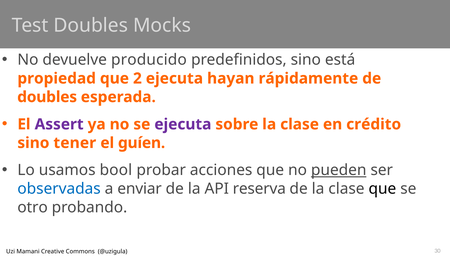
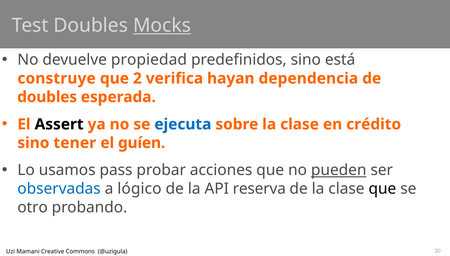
Mocks underline: none -> present
producido: producido -> propiedad
propiedad: propiedad -> construye
2 ejecuta: ejecuta -> verifica
rápidamente: rápidamente -> dependencia
Assert colour: purple -> black
ejecuta at (183, 124) colour: purple -> blue
bool: bool -> pass
enviar: enviar -> lógico
